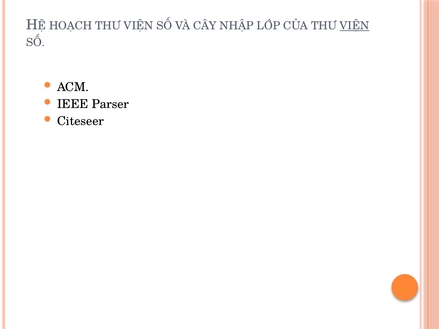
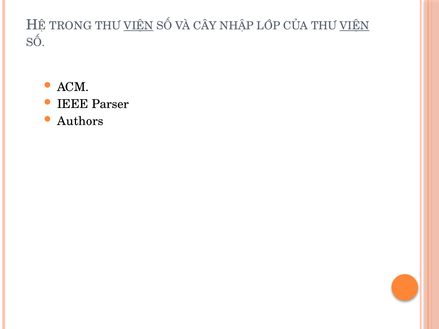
HOẠCH: HOẠCH -> TRONG
VIỆN at (139, 26) underline: none -> present
Citeseer: Citeseer -> Authors
